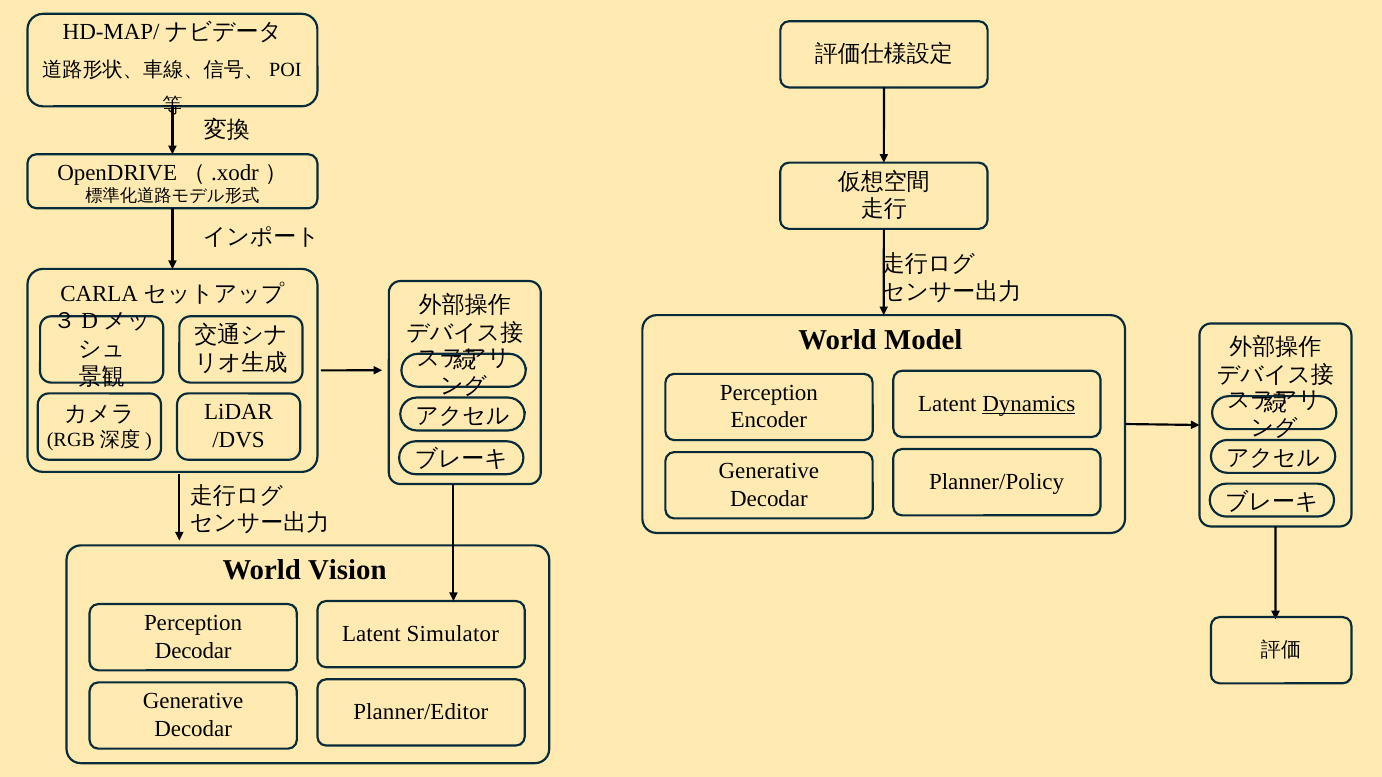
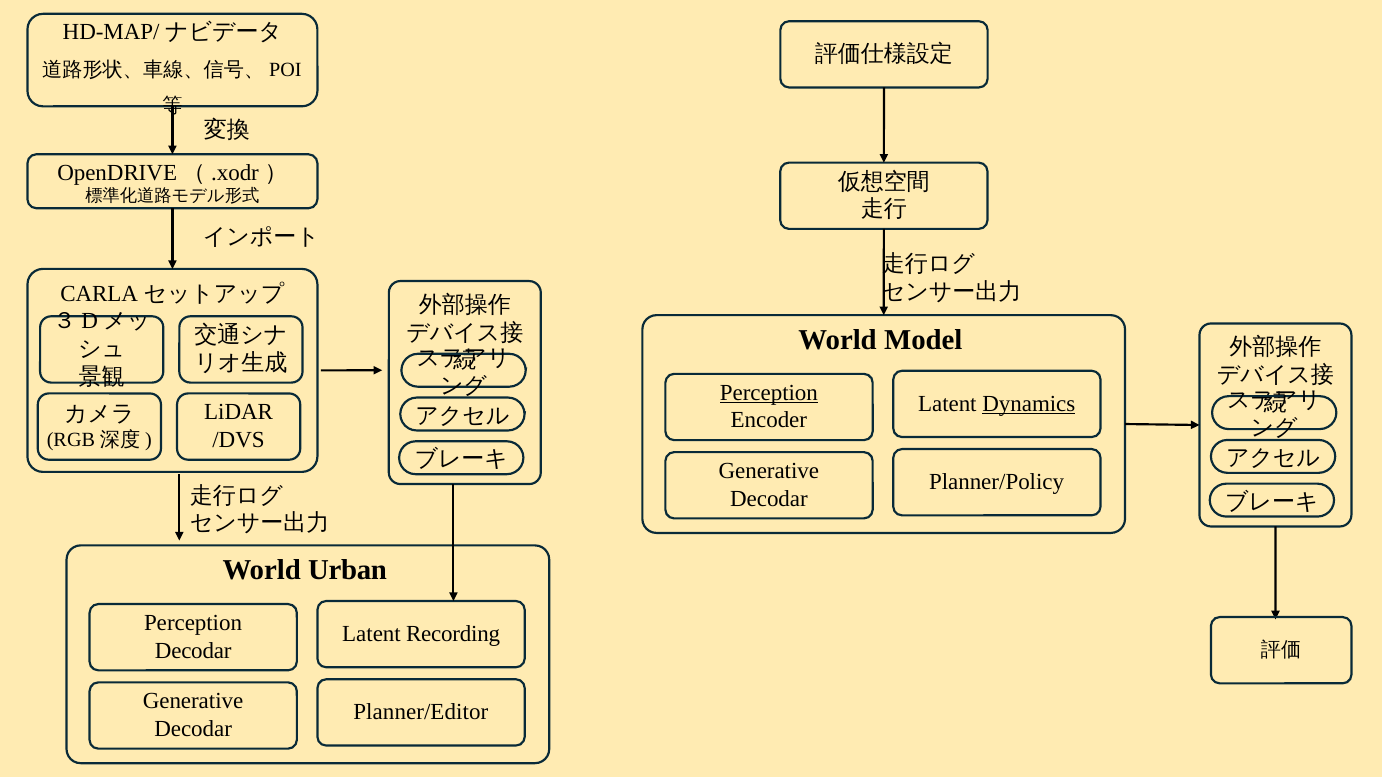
Perception at (769, 393) underline: none -> present
Vision: Vision -> Urban
Simulator: Simulator -> Recording
